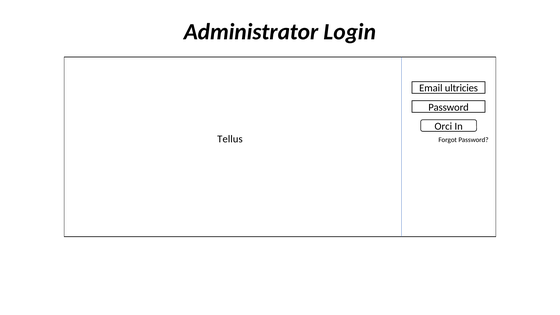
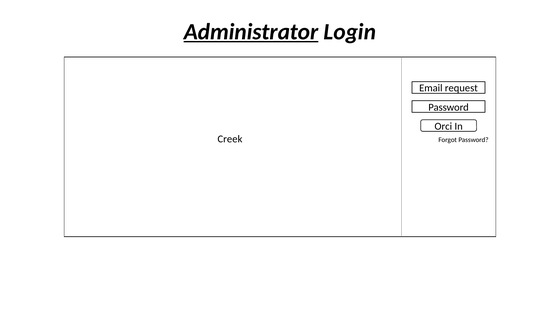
Administrator underline: none -> present
ultricies: ultricies -> request
Tellus: Tellus -> Creek
